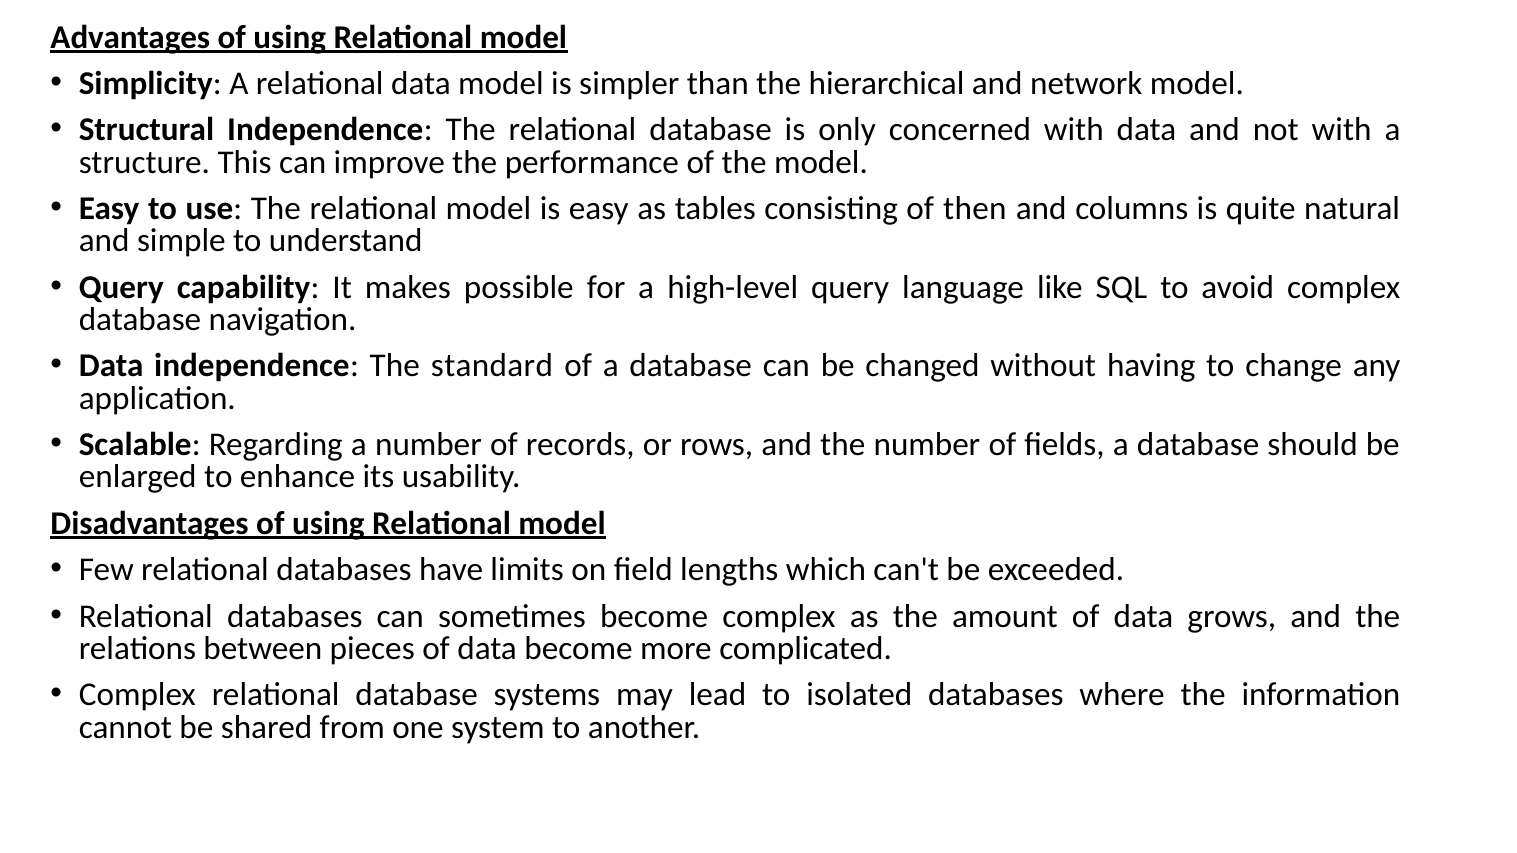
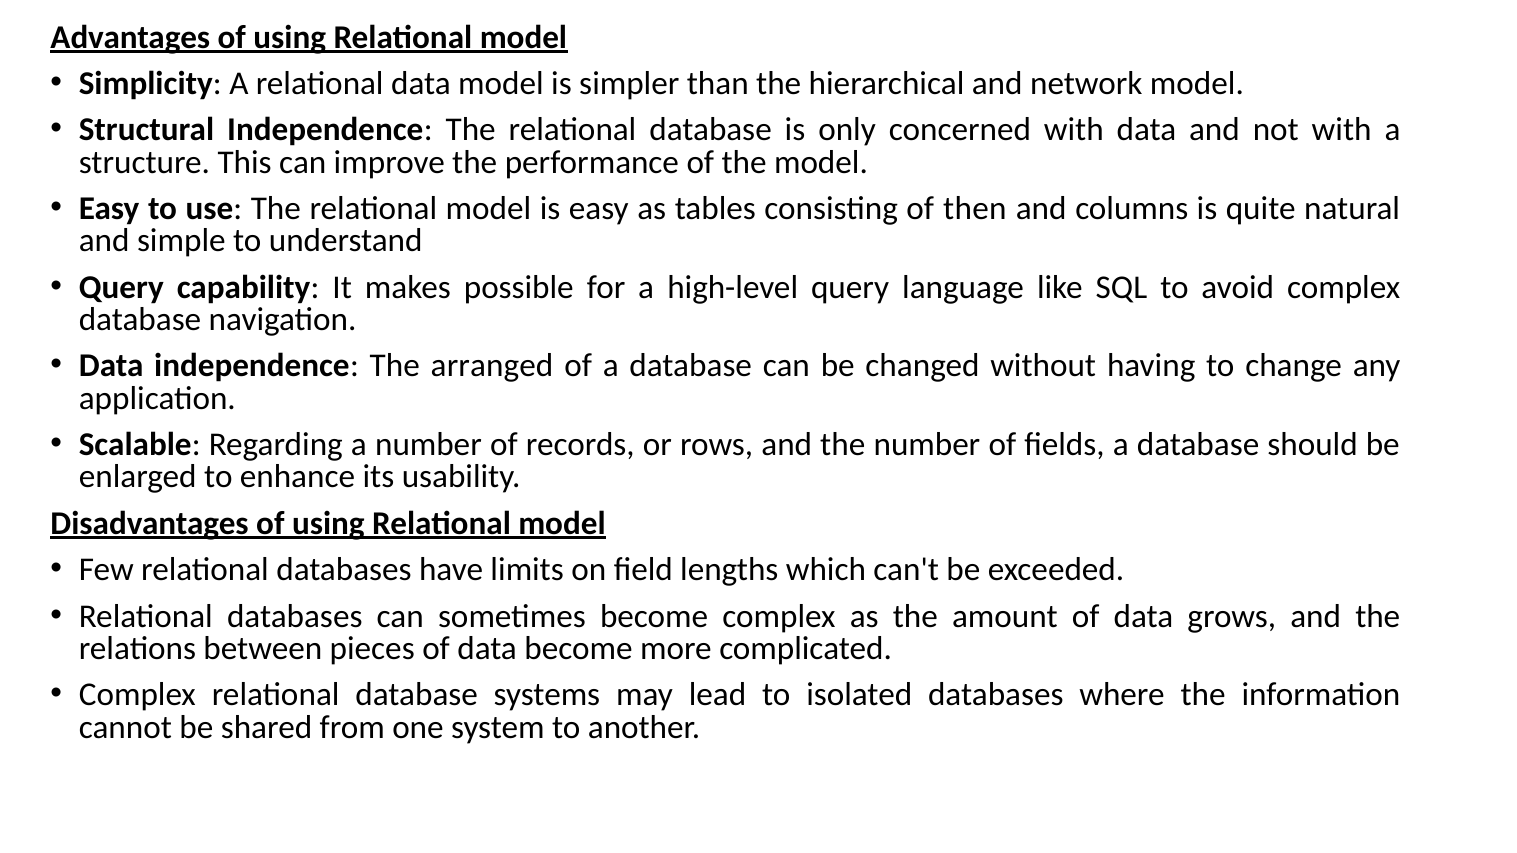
standard: standard -> arranged
